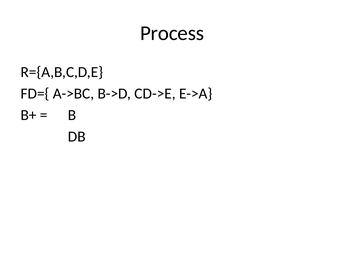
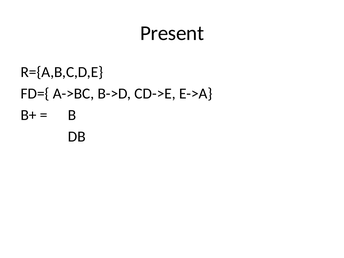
Process: Process -> Present
